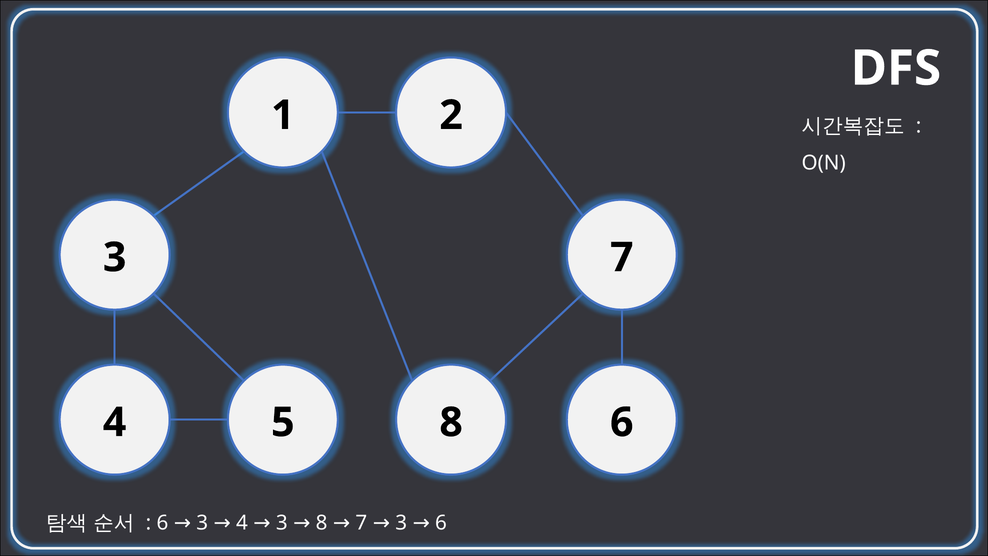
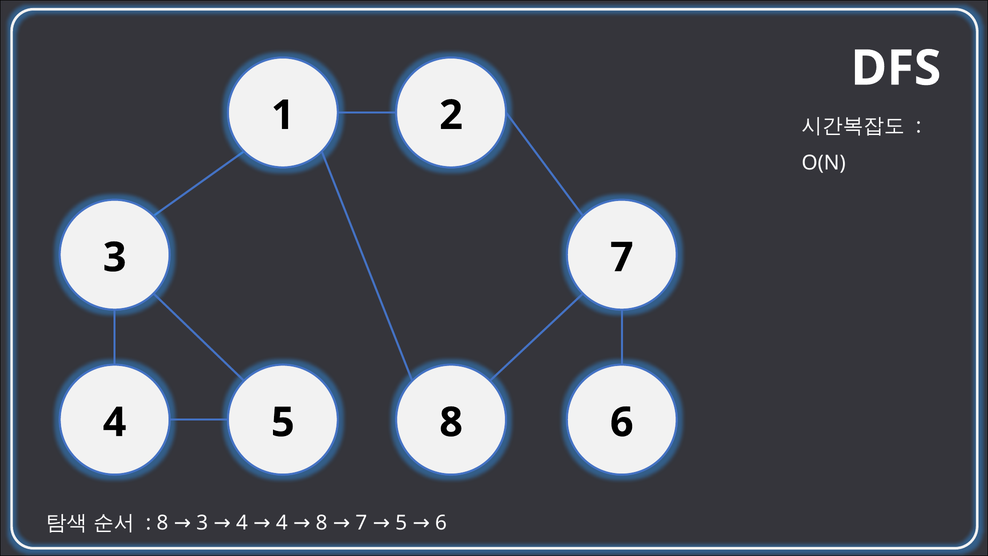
6 at (162, 523): 6 -> 8
4 3: 3 -> 4
7 3: 3 -> 5
